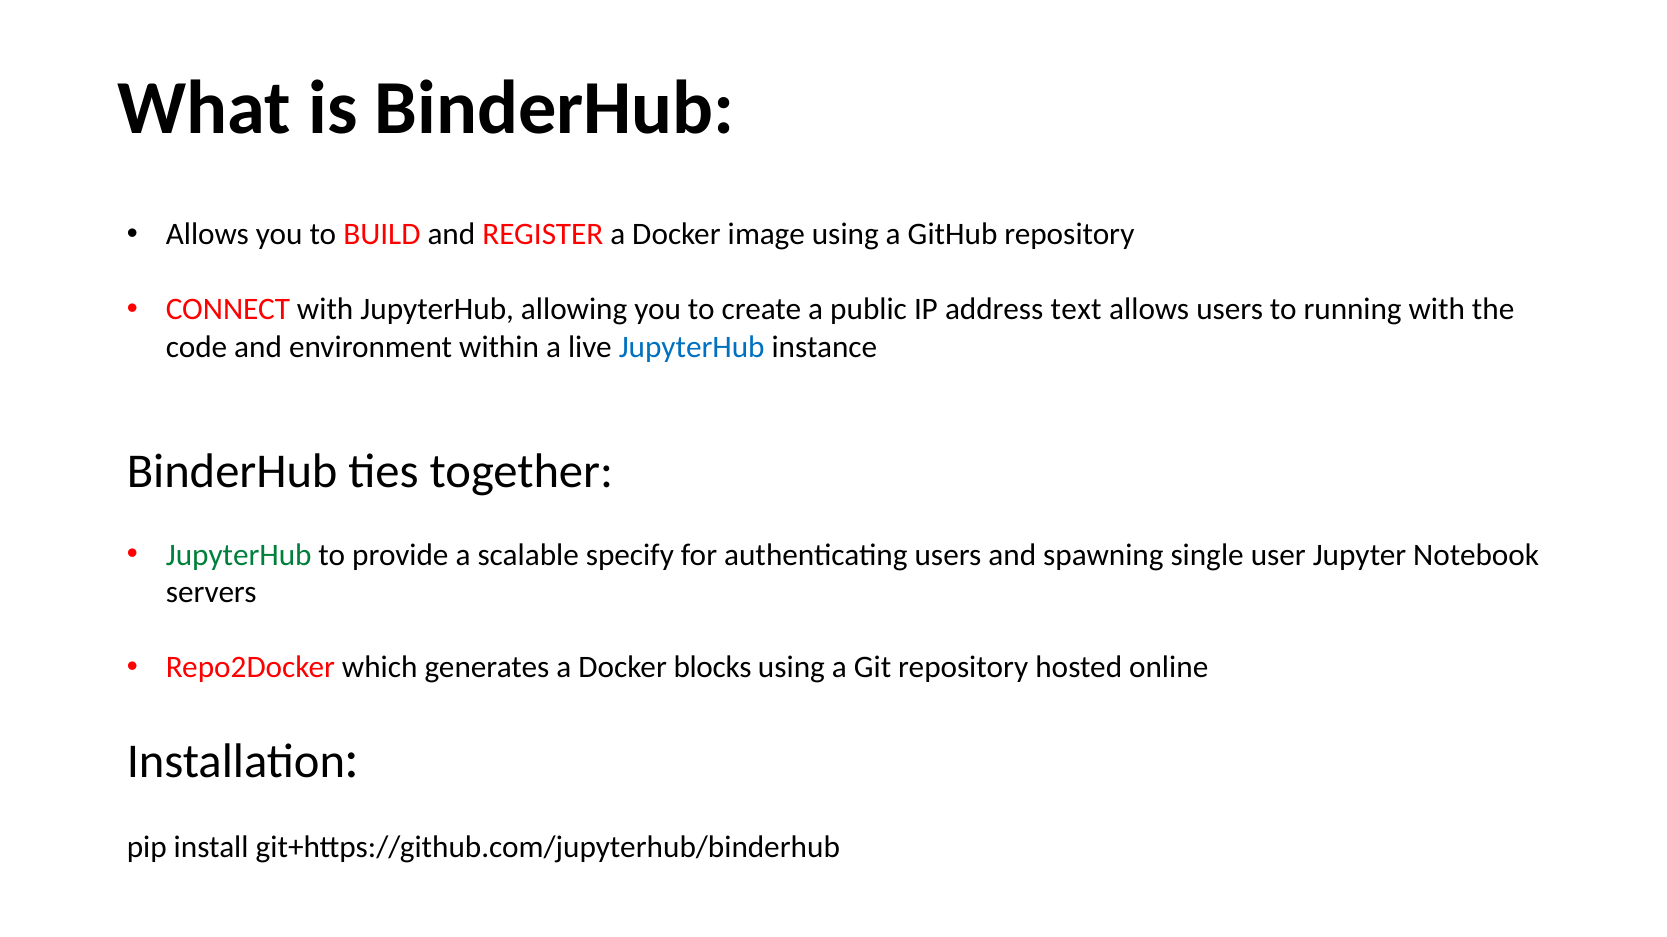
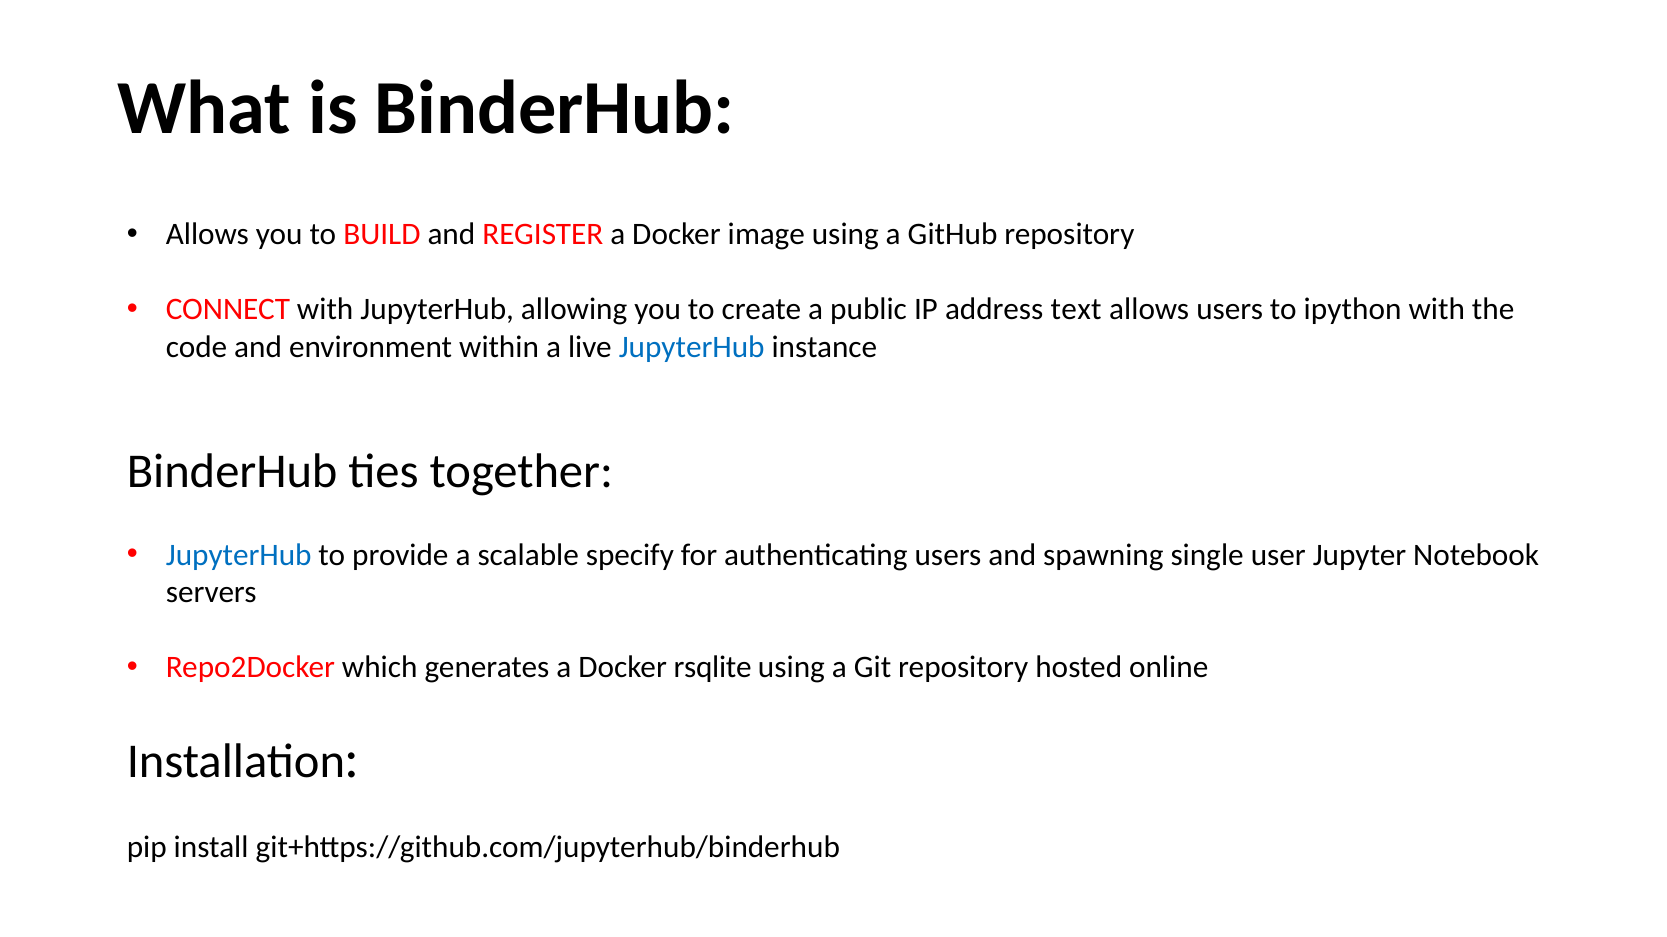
running: running -> ipython
JupyterHub at (239, 556) colour: green -> blue
blocks: blocks -> rsqlite
